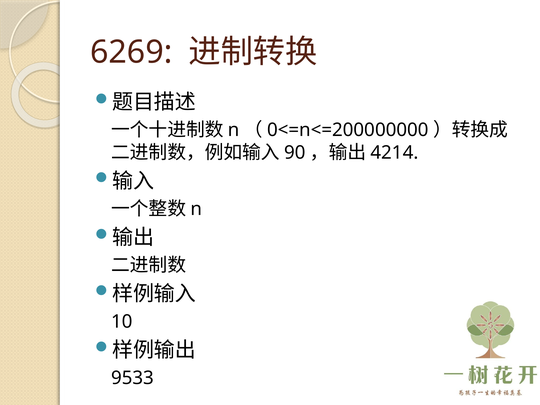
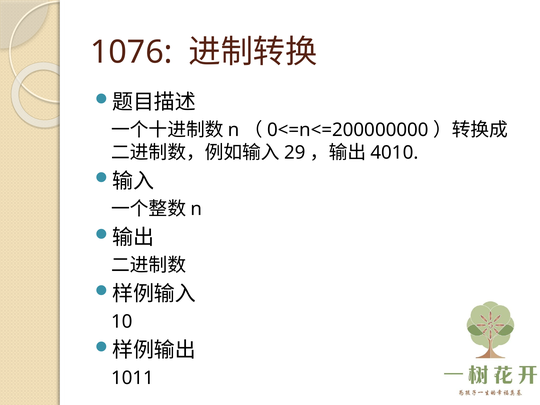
6269: 6269 -> 1076
90: 90 -> 29
4214: 4214 -> 4010
9533: 9533 -> 1011
